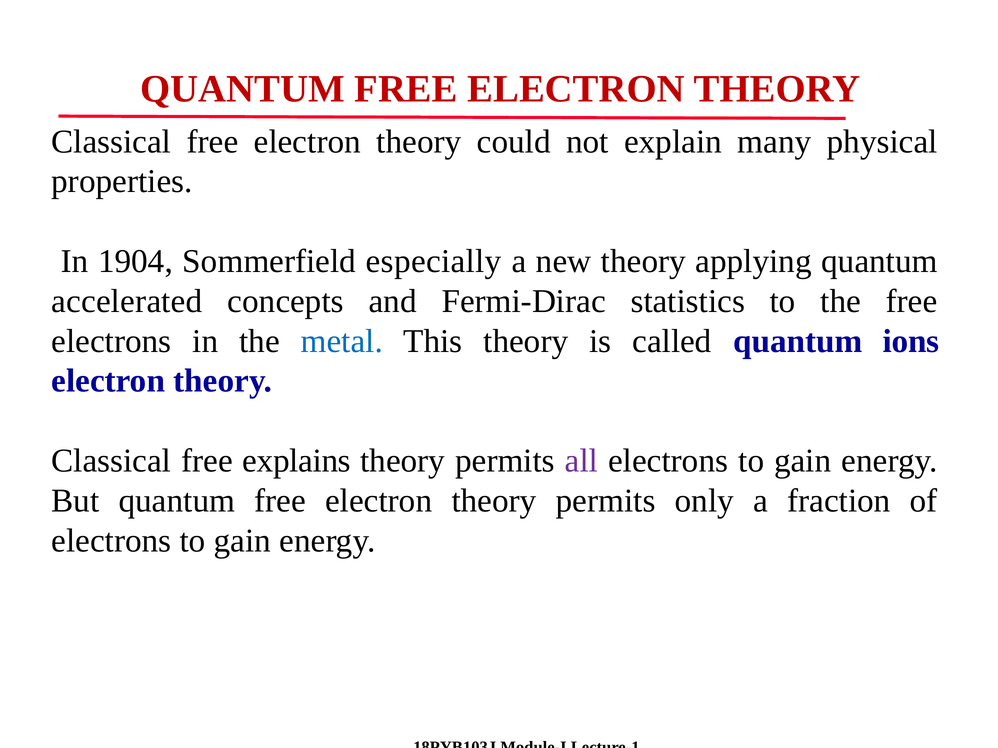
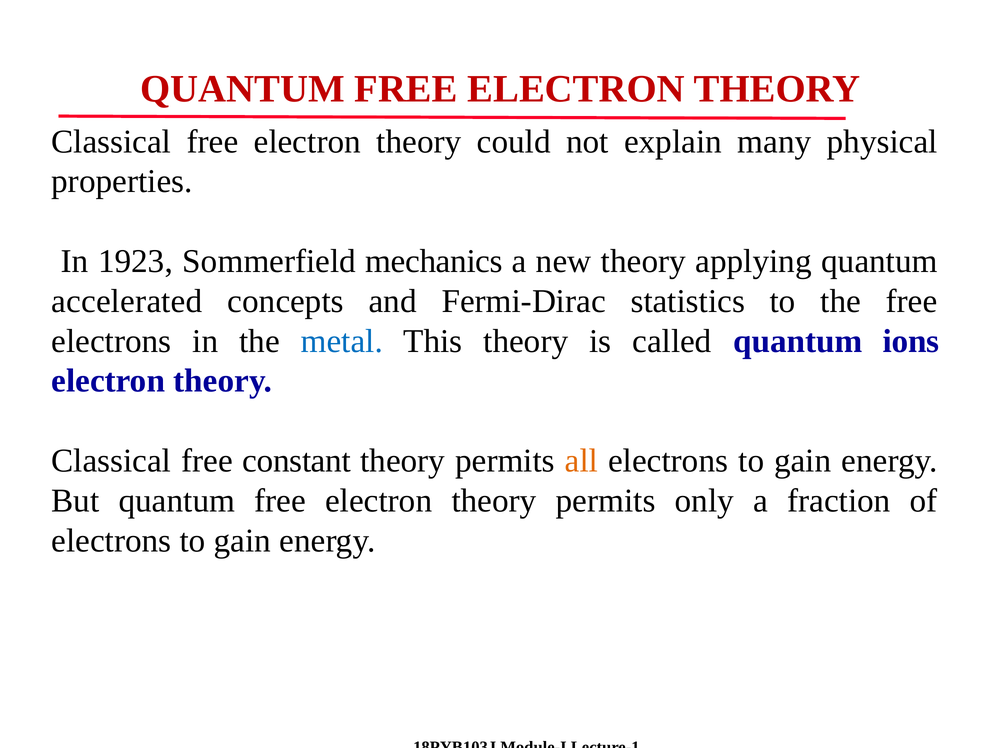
1904: 1904 -> 1923
especially: especially -> mechanics
explains: explains -> constant
all colour: purple -> orange
